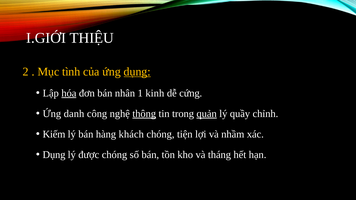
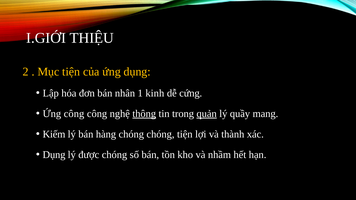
Mục tình: tình -> tiện
dụng at (137, 72) underline: present -> none
hóa underline: present -> none
Ứng danh: danh -> công
chỉnh: chỉnh -> mang
hàng khách: khách -> chóng
nhầm: nhầm -> thành
tháng: tháng -> nhầm
